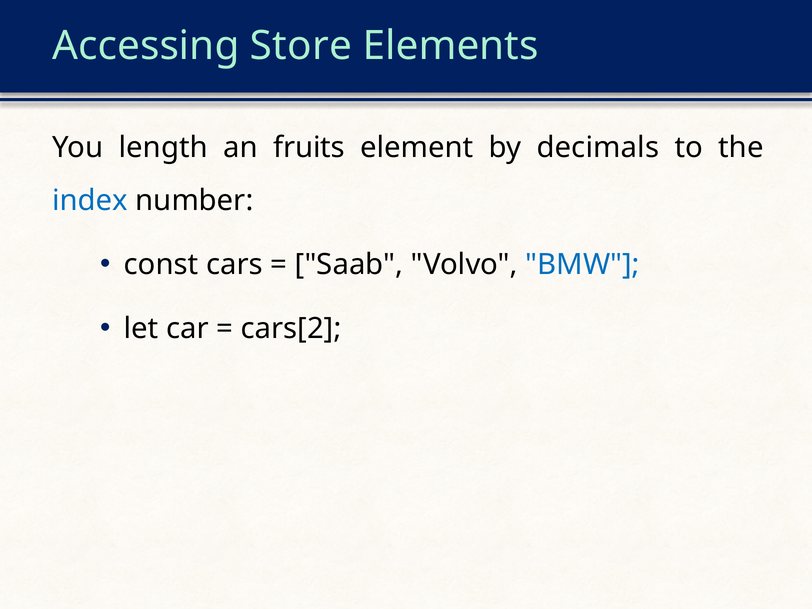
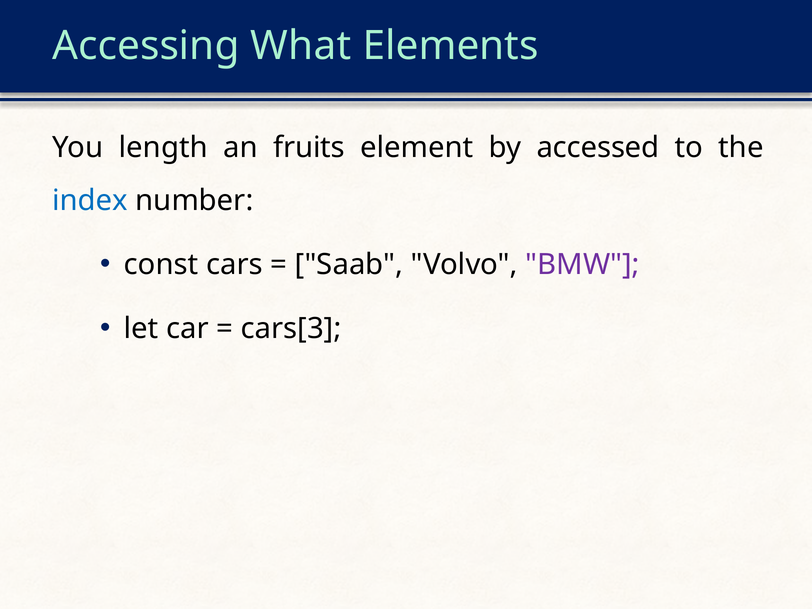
Store: Store -> What
decimals: decimals -> accessed
BMW colour: blue -> purple
cars[2: cars[2 -> cars[3
